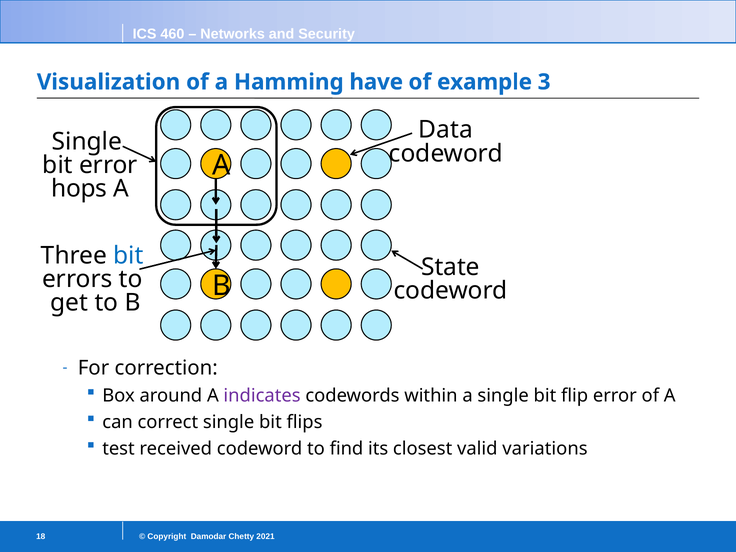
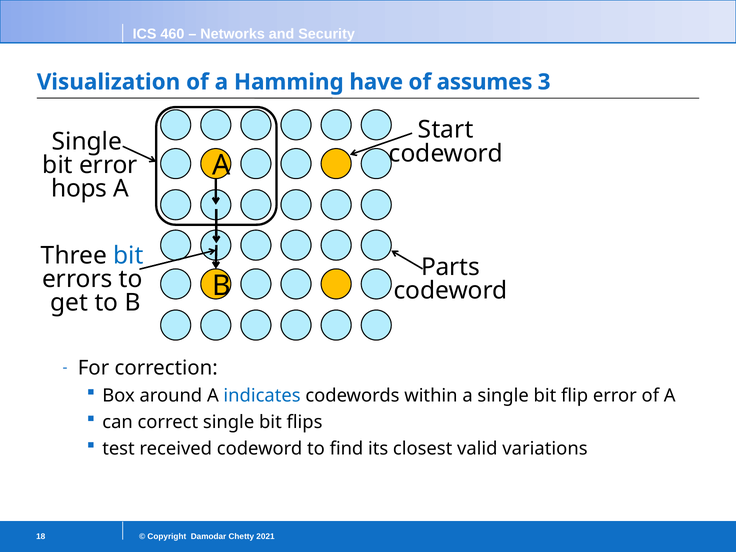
example: example -> assumes
Data: Data -> Start
State: State -> Parts
indicates colour: purple -> blue
